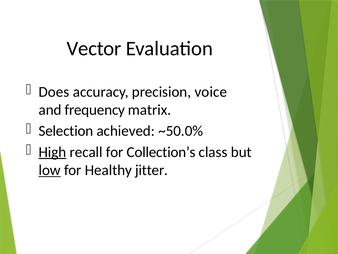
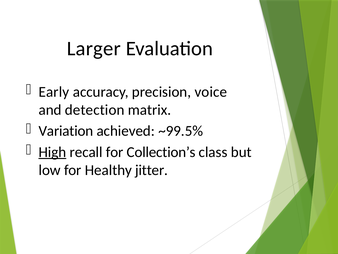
Vector: Vector -> Larger
Does: Does -> Early
frequency: frequency -> detection
Selection: Selection -> Variation
~50.0%: ~50.0% -> ~99.5%
low underline: present -> none
